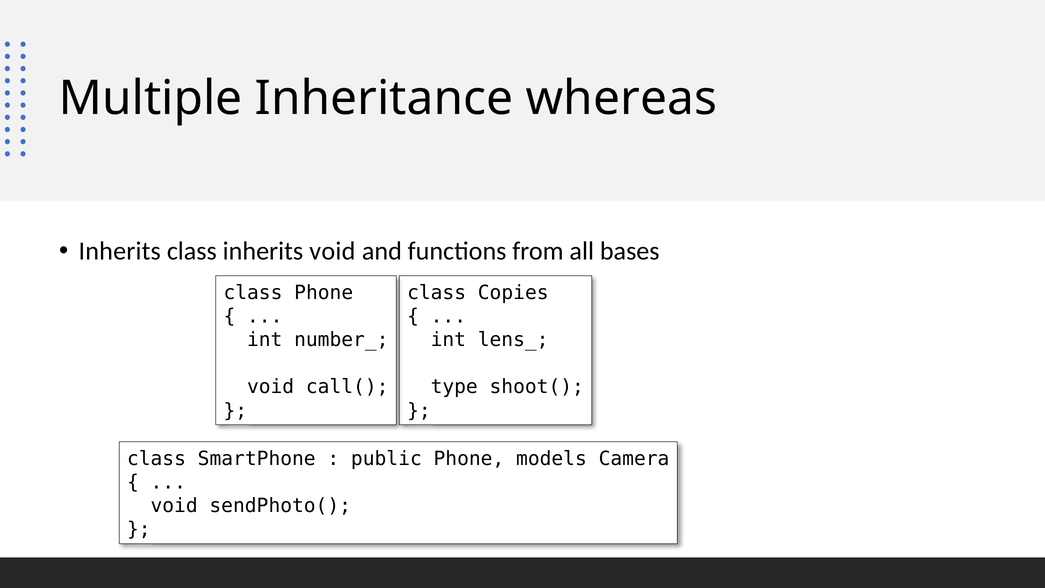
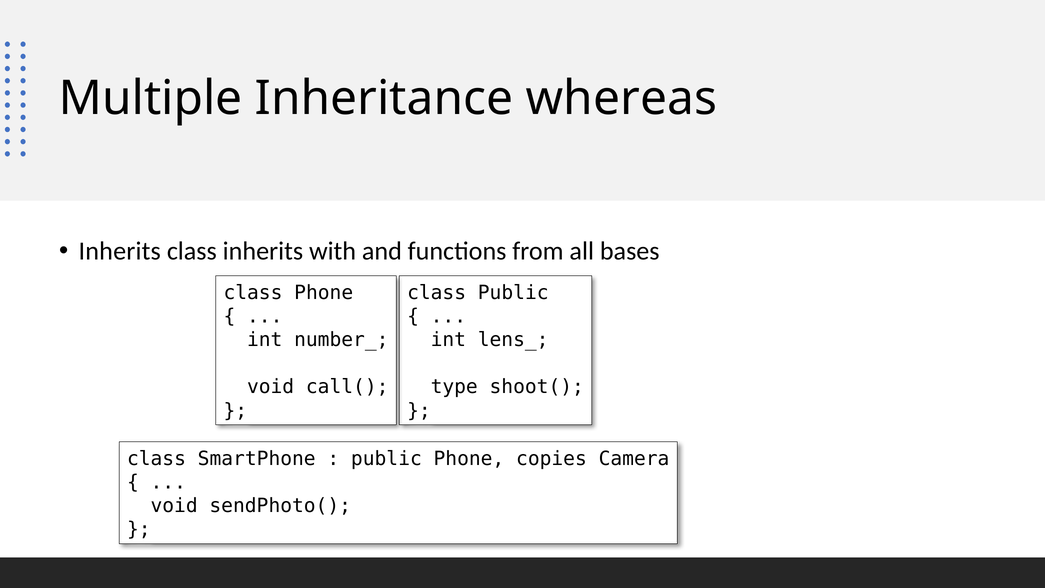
inherits void: void -> with
class Copies: Copies -> Public
models: models -> copies
